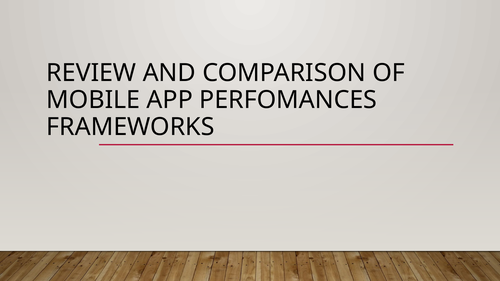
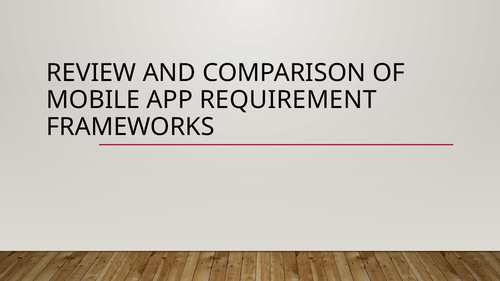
PERFOMANCES: PERFOMANCES -> REQUIREMENT
